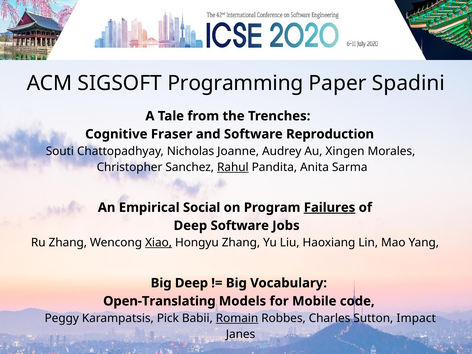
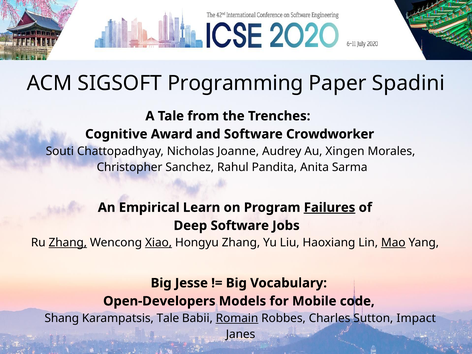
Fraser: Fraser -> Award
Reproduction: Reproduction -> Crowdworker
Rahul underline: present -> none
Social: Social -> Learn
Zhang at (68, 243) underline: none -> present
Mao underline: none -> present
Big Deep: Deep -> Jesse
Open-Translating: Open-Translating -> Open-Developers
Peggy: Peggy -> Shang
Karampatsis Pick: Pick -> Tale
